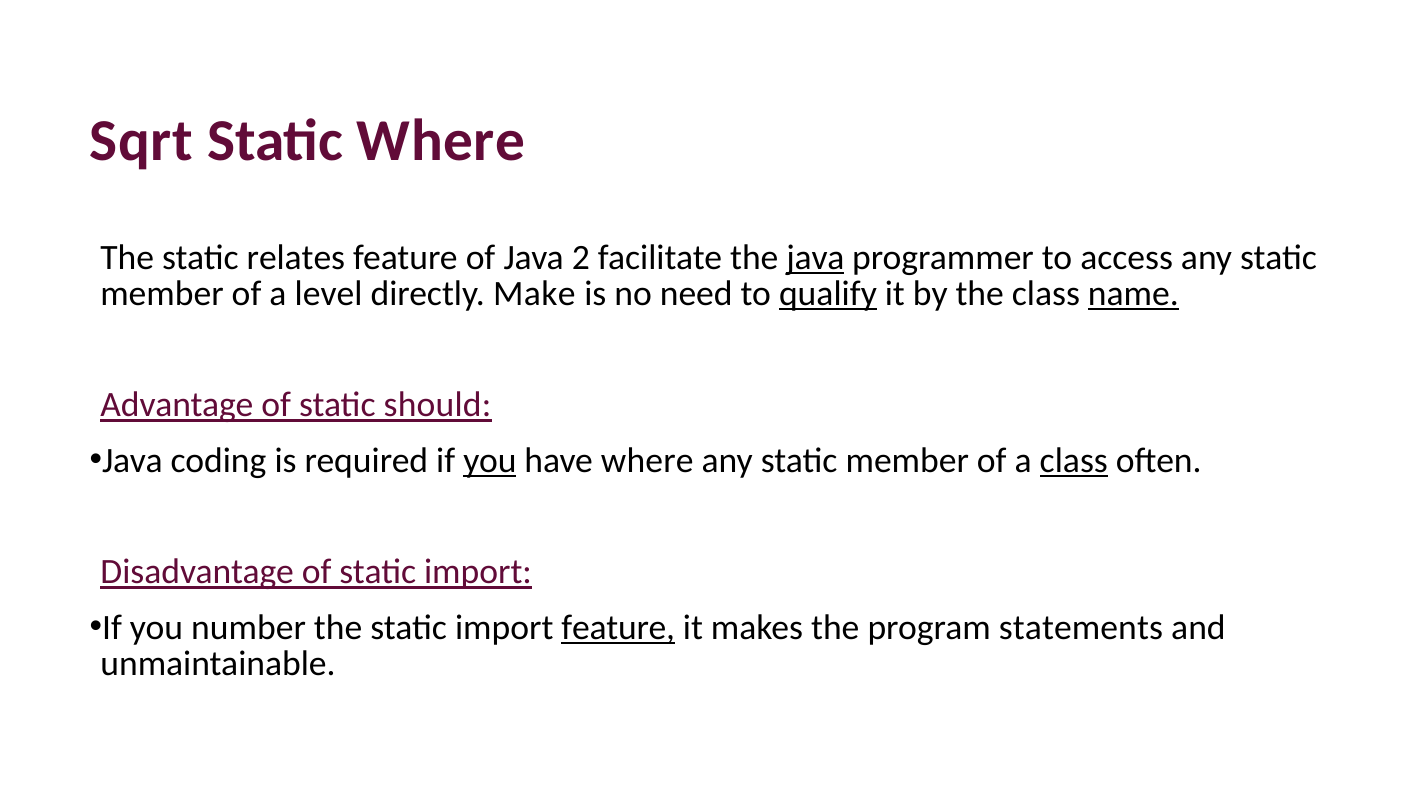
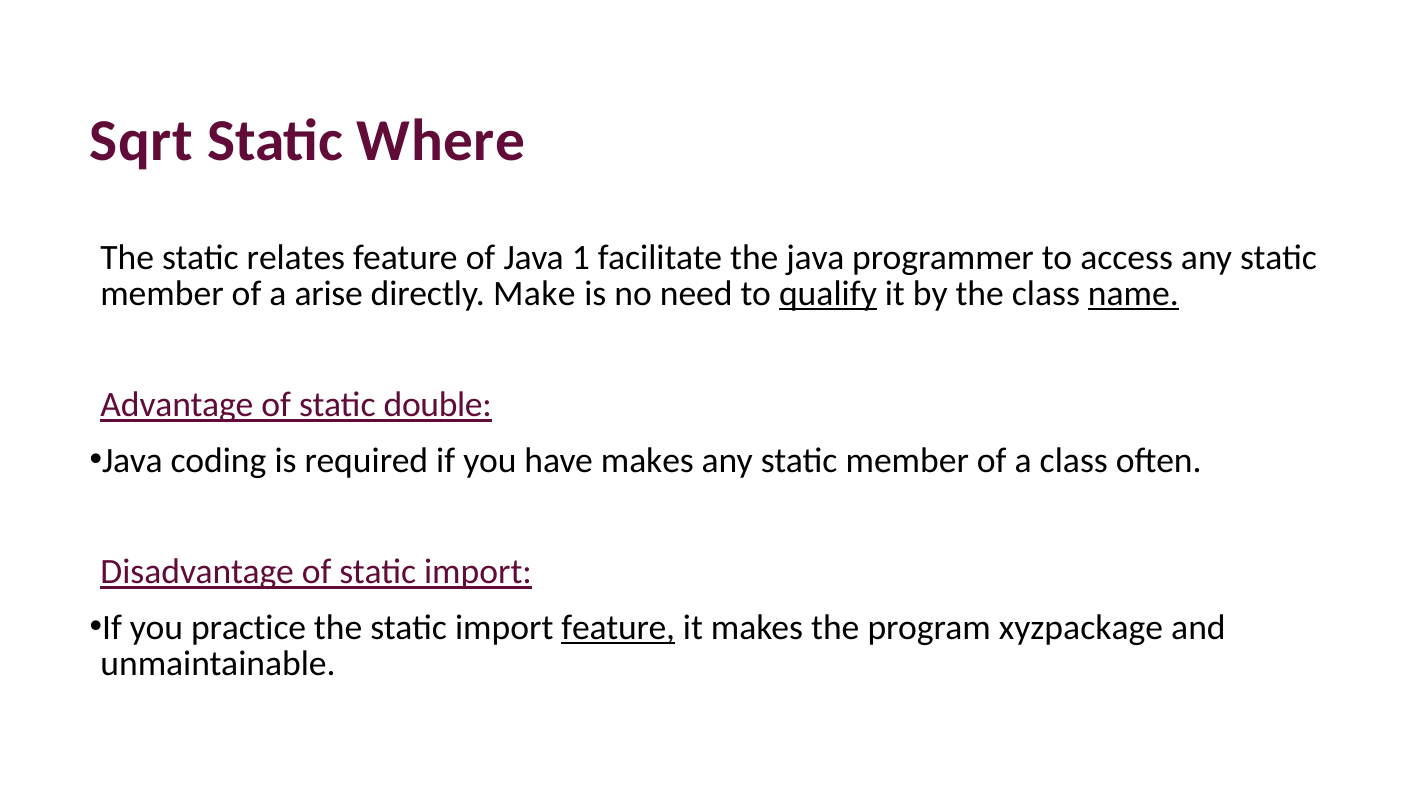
2: 2 -> 1
java at (815, 258) underline: present -> none
level: level -> arise
should: should -> double
you at (490, 461) underline: present -> none
have where: where -> makes
class at (1074, 461) underline: present -> none
number: number -> practice
statements: statements -> xyzpackage
